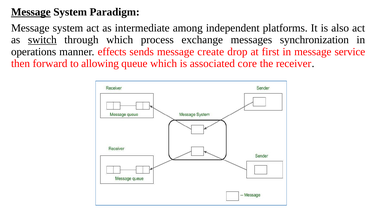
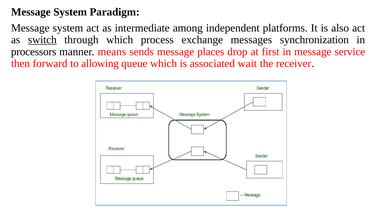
Message at (31, 12) underline: present -> none
operations: operations -> processors
effects: effects -> means
create: create -> places
core: core -> wait
